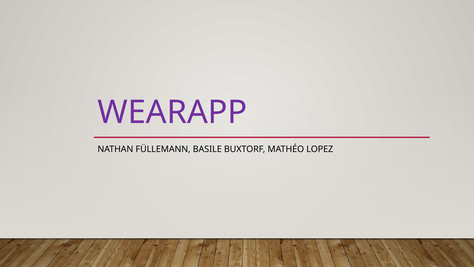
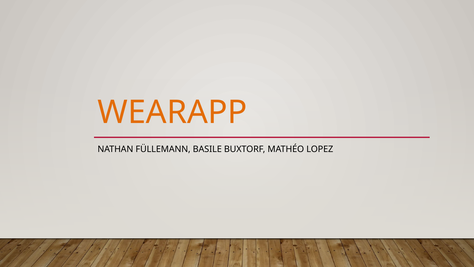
WEARAPP colour: purple -> orange
